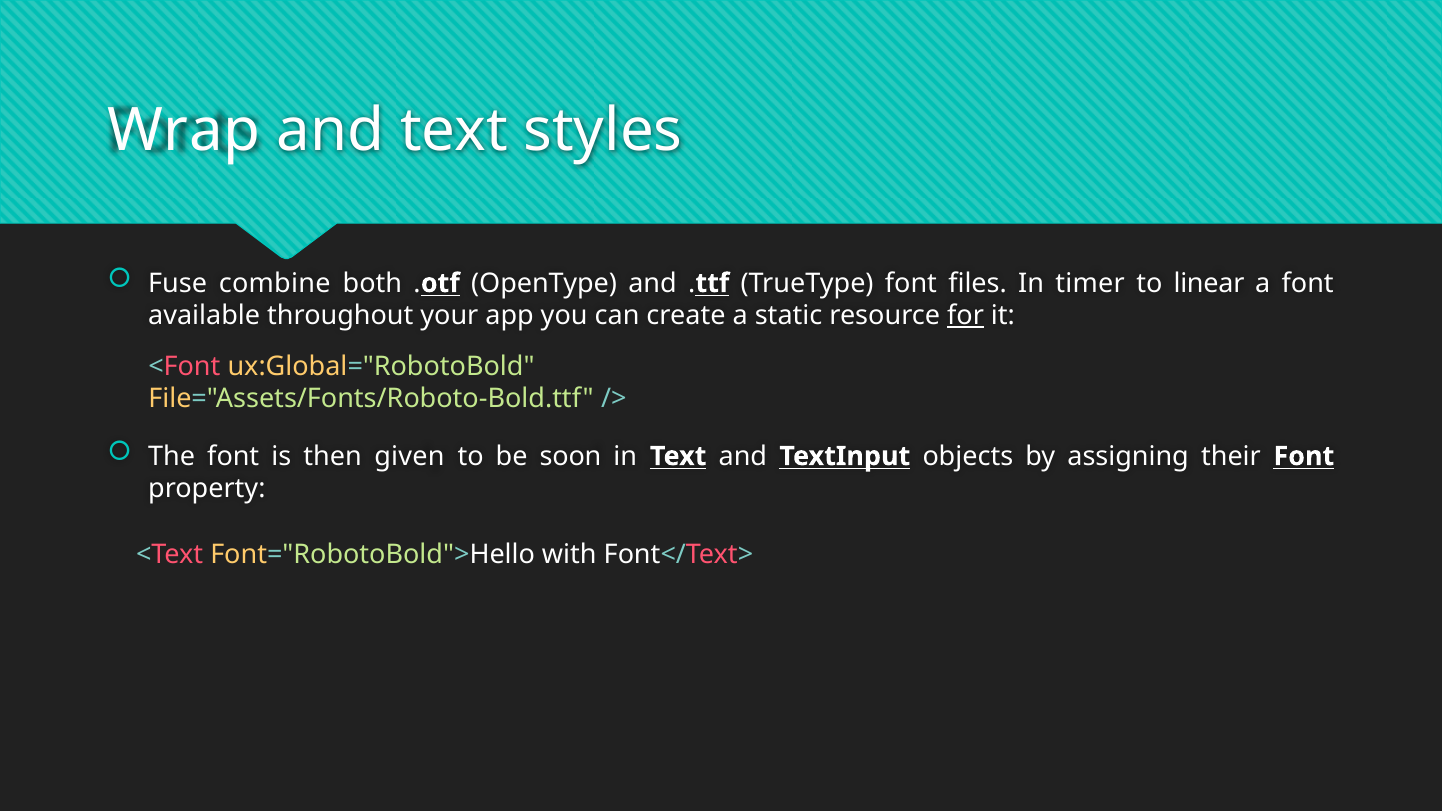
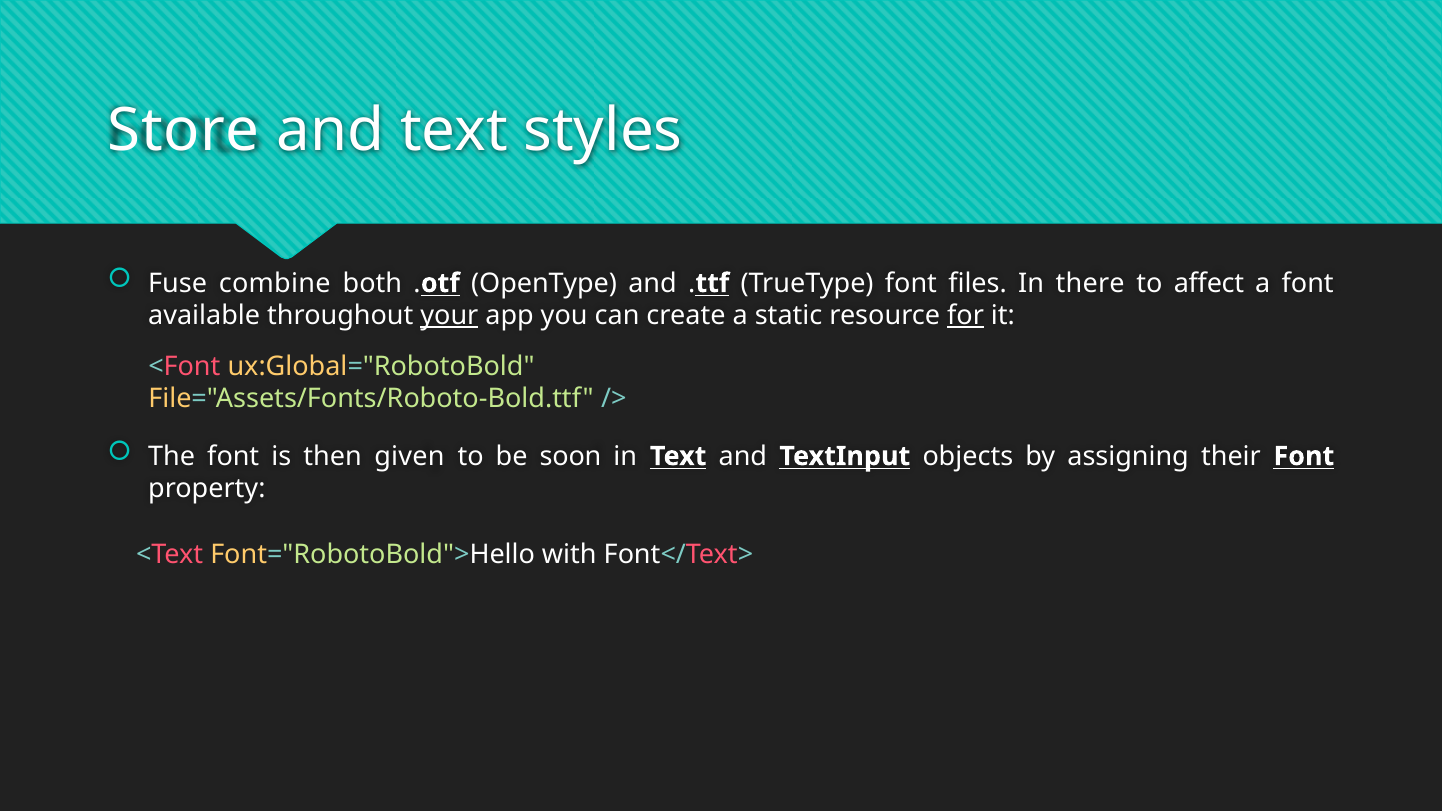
Wrap: Wrap -> Store
timer: timer -> there
linear: linear -> affect
your underline: none -> present
